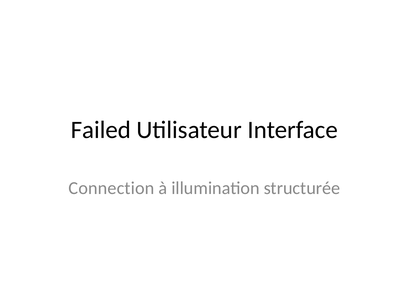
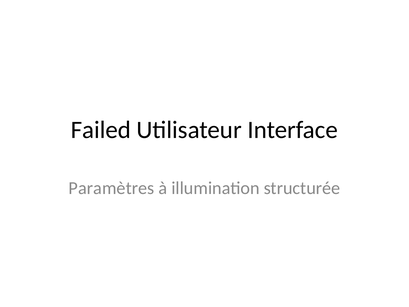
Connection: Connection -> Paramètres
